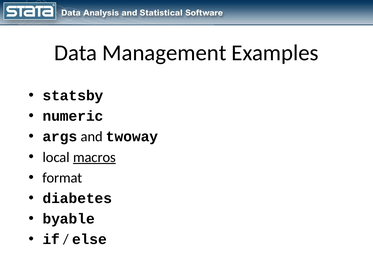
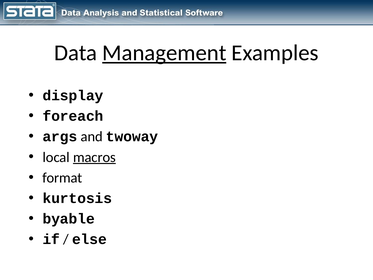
Management underline: none -> present
statsby: statsby -> display
numeric: numeric -> foreach
diabetes: diabetes -> kurtosis
